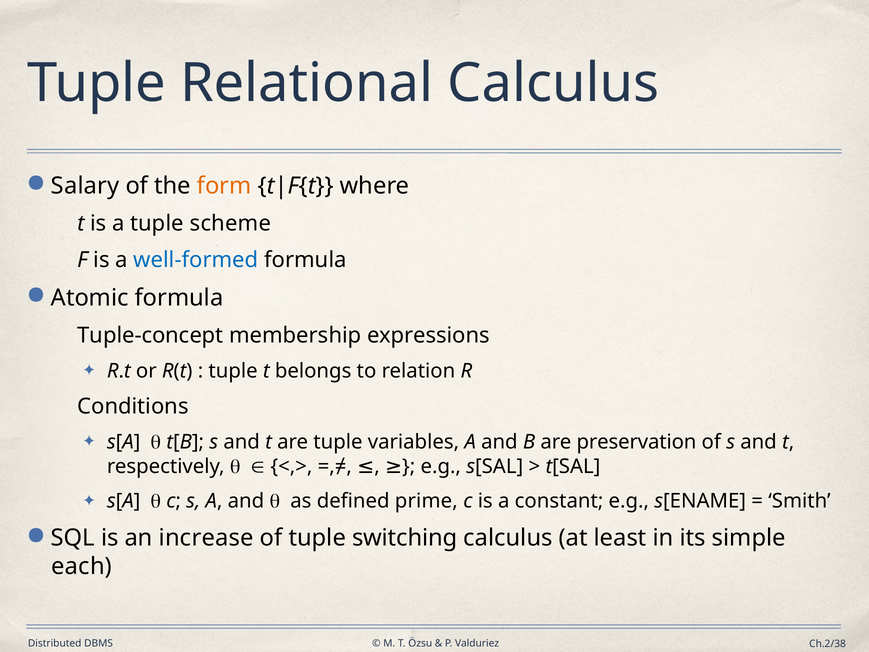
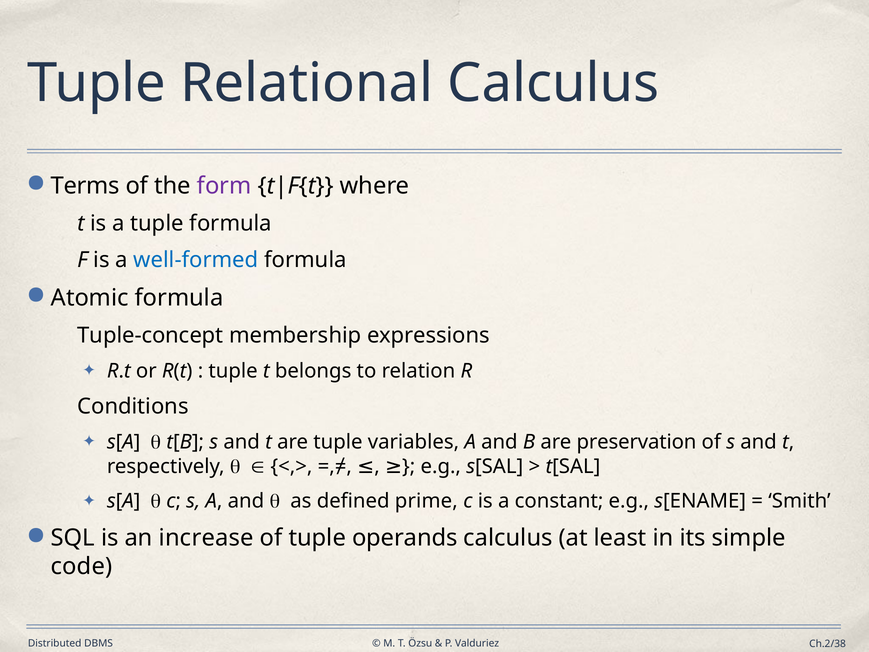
Salary: Salary -> Terms
form colour: orange -> purple
tuple scheme: scheme -> formula
switching: switching -> operands
each: each -> code
